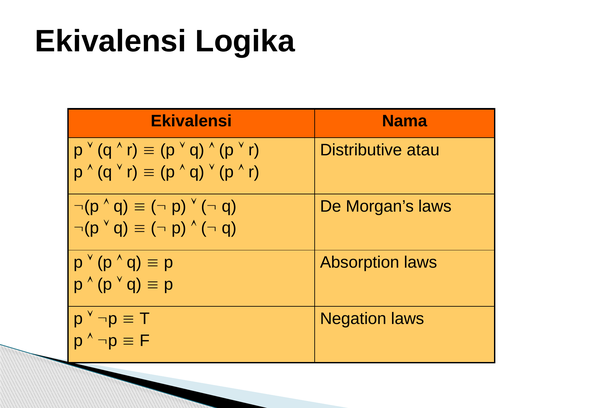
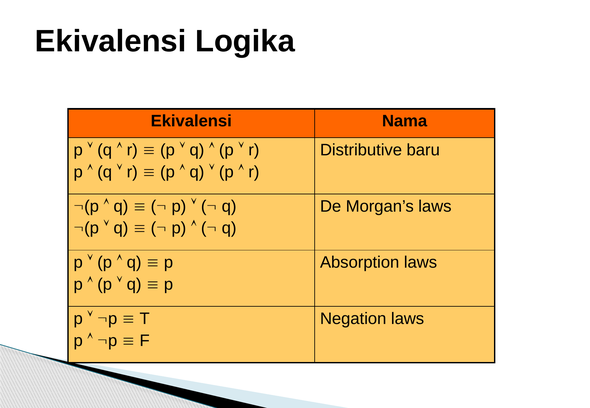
atau: atau -> baru
